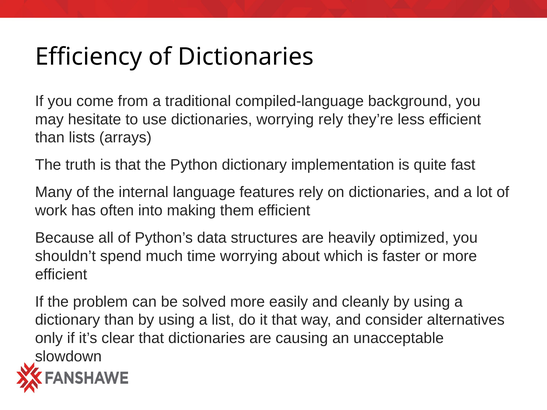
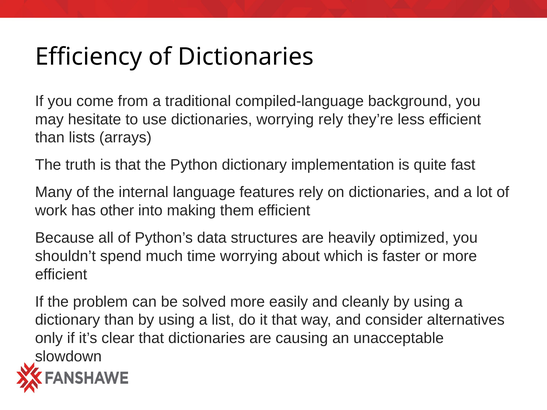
often: often -> other
